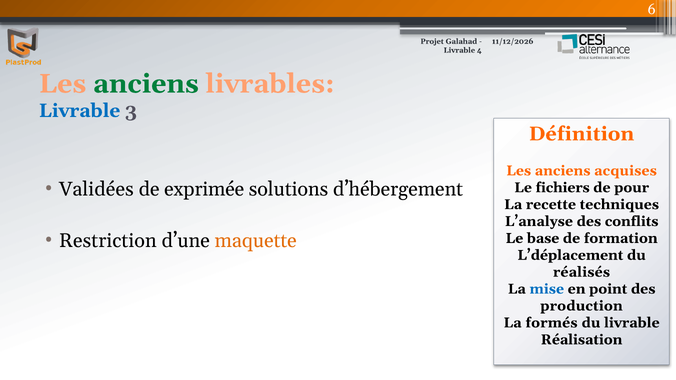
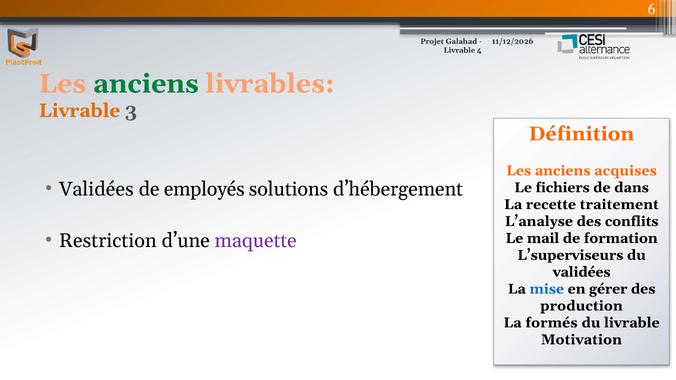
Livrable at (80, 111) colour: blue -> orange
exprimée: exprimée -> employés
pour: pour -> dans
techniques: techniques -> traitement
base: base -> mail
maquette colour: orange -> purple
L’déplacement: L’déplacement -> L’superviseurs
réalisés at (581, 272): réalisés -> validées
point: point -> gérer
Réalisation: Réalisation -> Motivation
